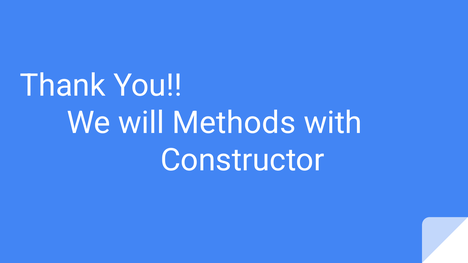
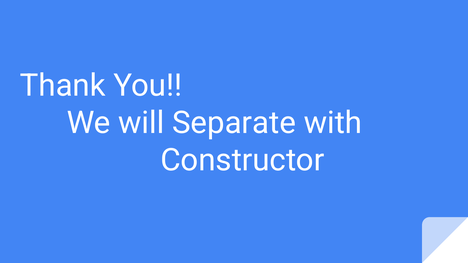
Methods: Methods -> Separate
